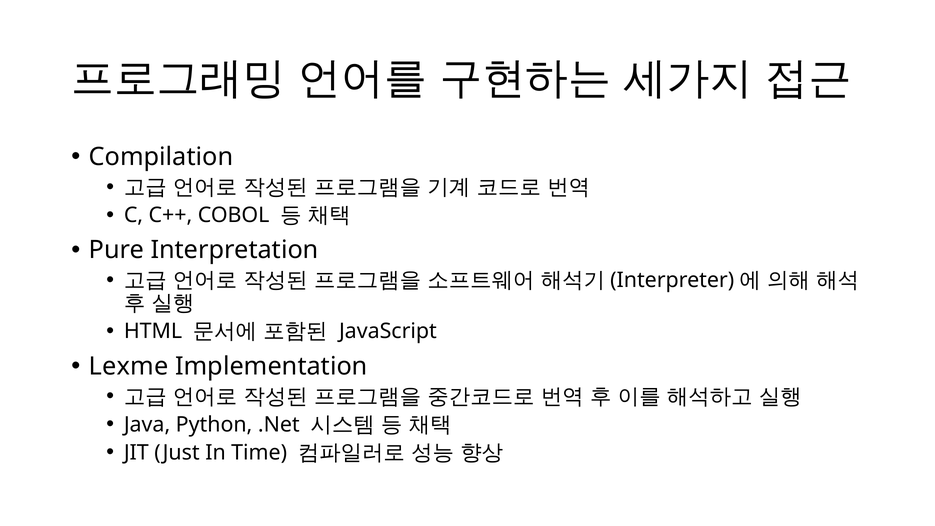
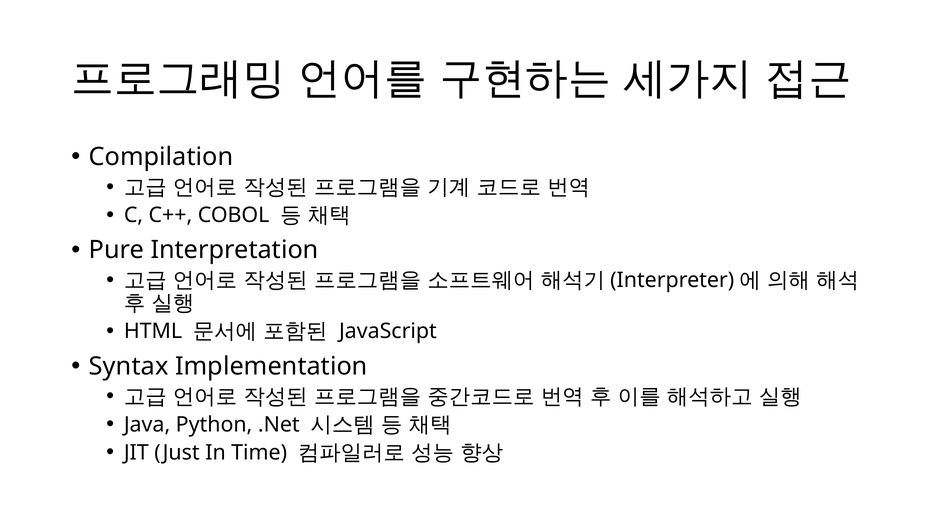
Lexme: Lexme -> Syntax
